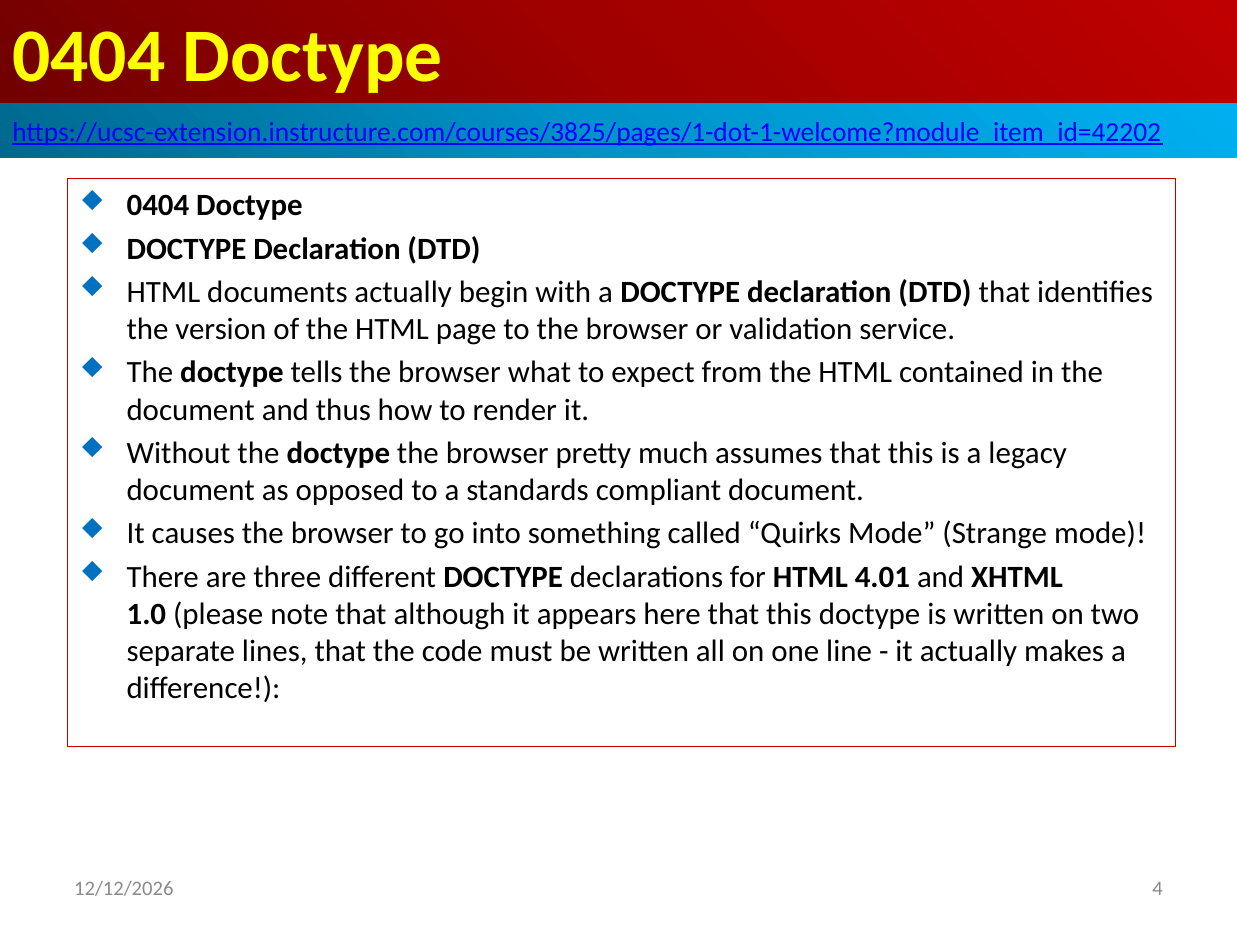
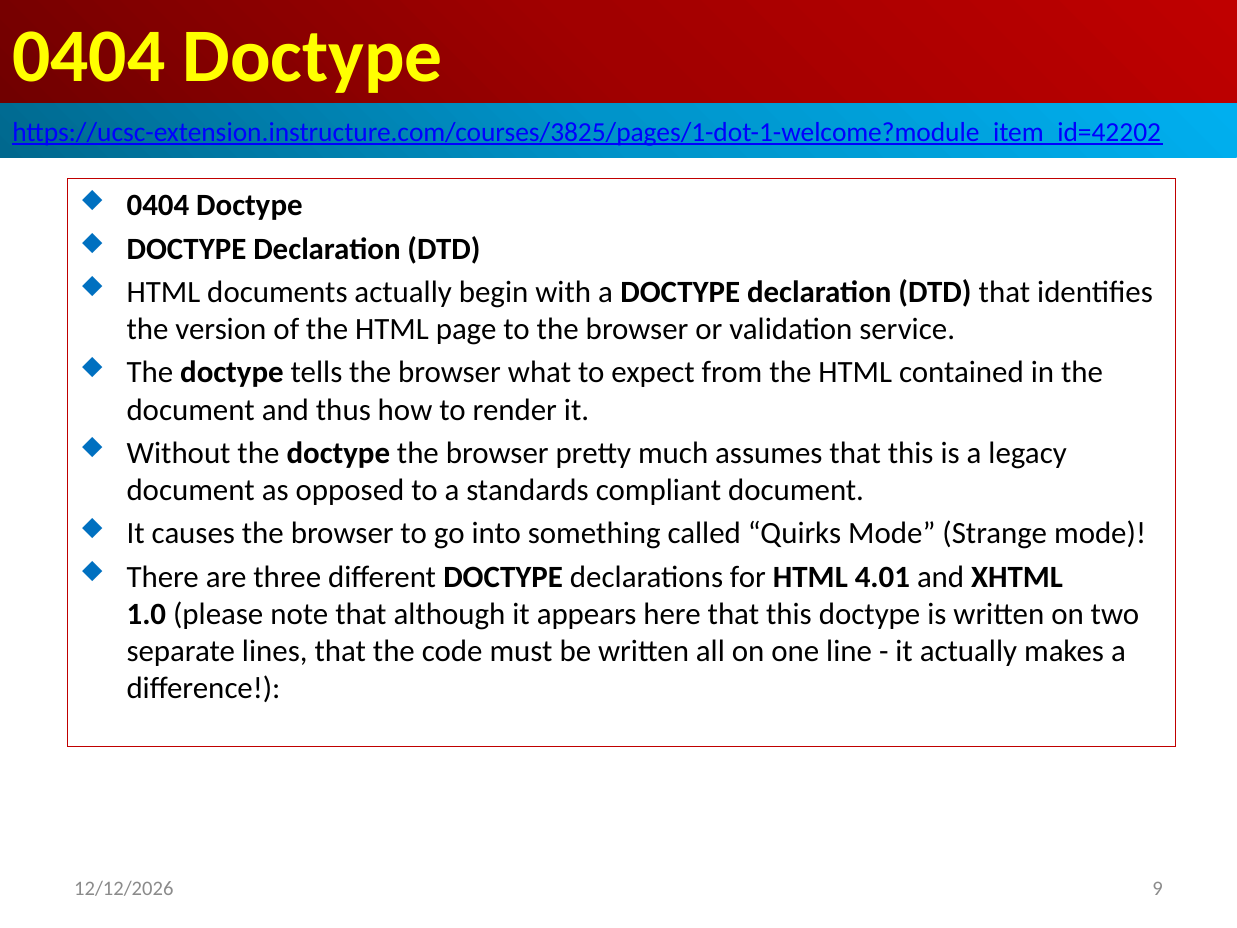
4: 4 -> 9
